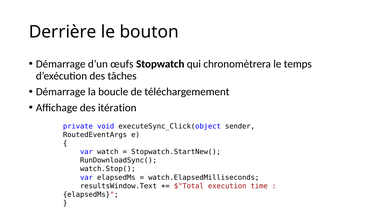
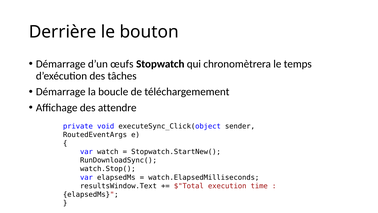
itération: itération -> attendre
